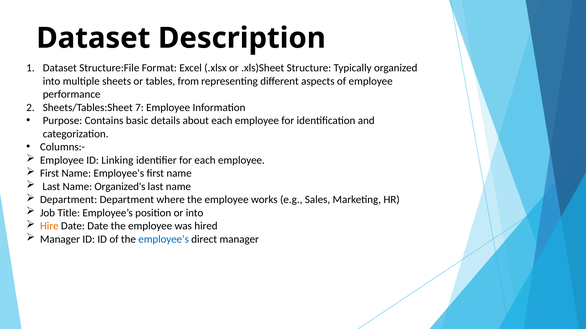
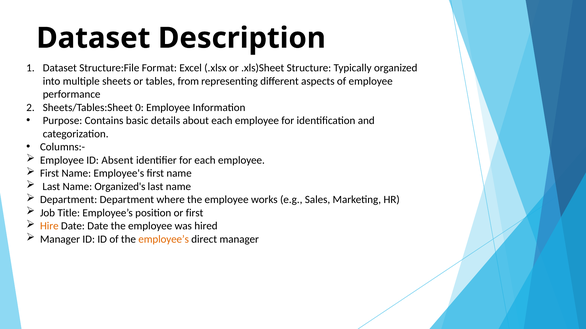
7: 7 -> 0
Linking: Linking -> Absent
or into: into -> first
employee’s at (164, 240) colour: blue -> orange
